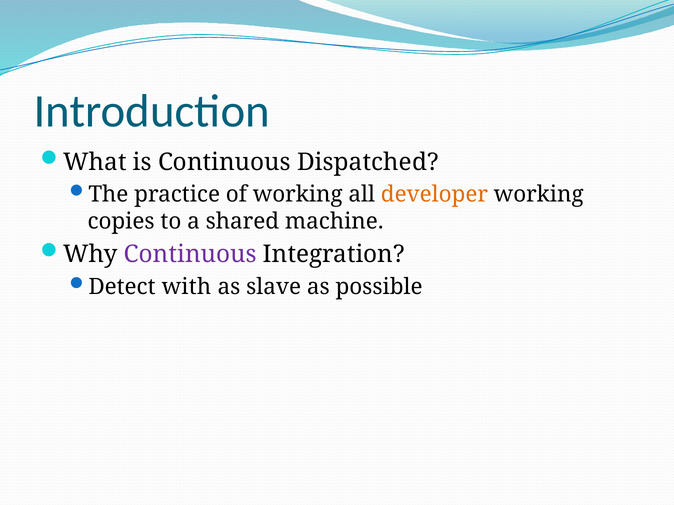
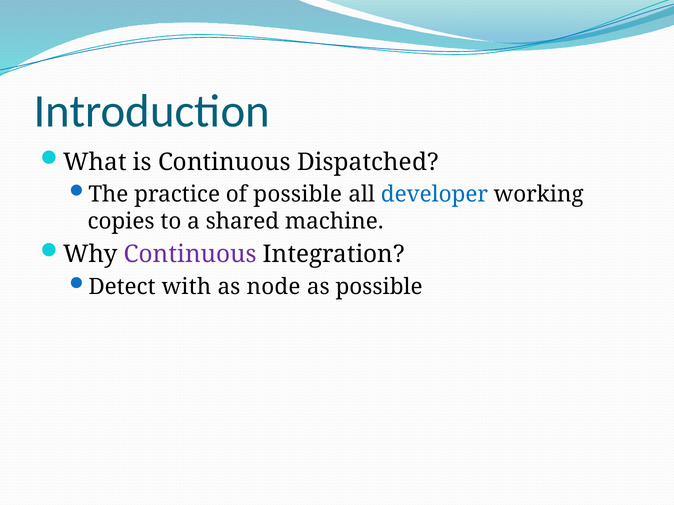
of working: working -> possible
developer colour: orange -> blue
slave: slave -> node
